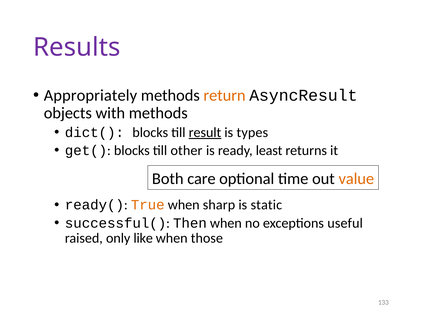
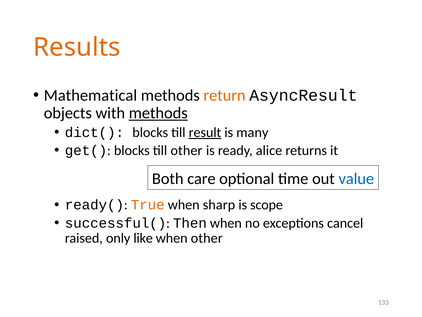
Results colour: purple -> orange
Appropriately: Appropriately -> Mathematical
methods at (158, 113) underline: none -> present
types: types -> many
least: least -> alice
value colour: orange -> blue
static: static -> scope
useful: useful -> cancel
when those: those -> other
